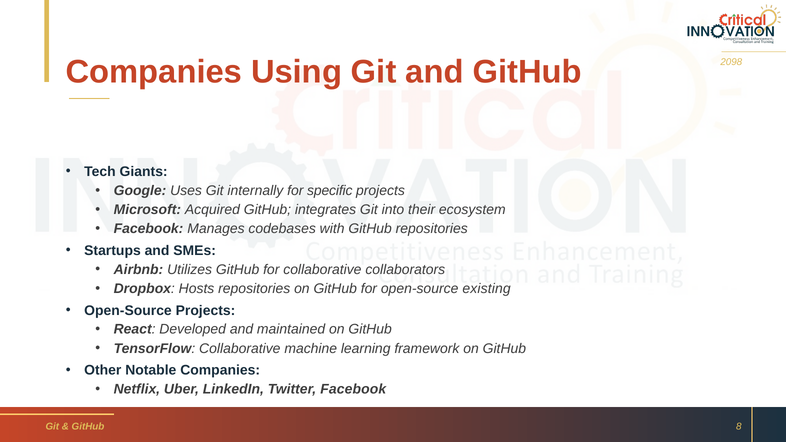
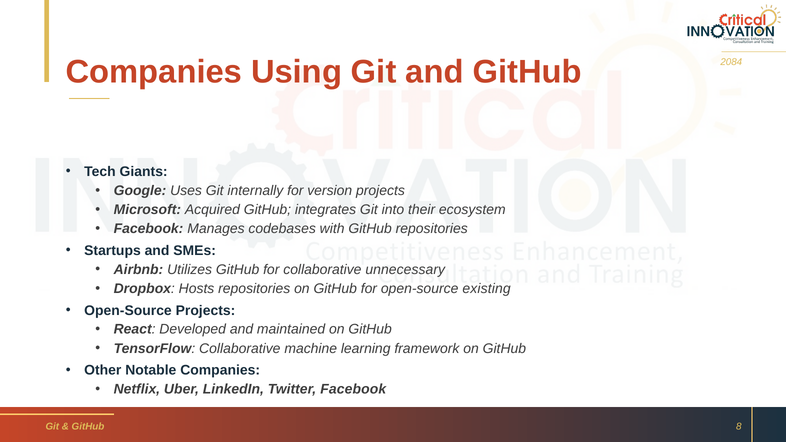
2098: 2098 -> 2084
specific: specific -> version
collaborators: collaborators -> unnecessary
